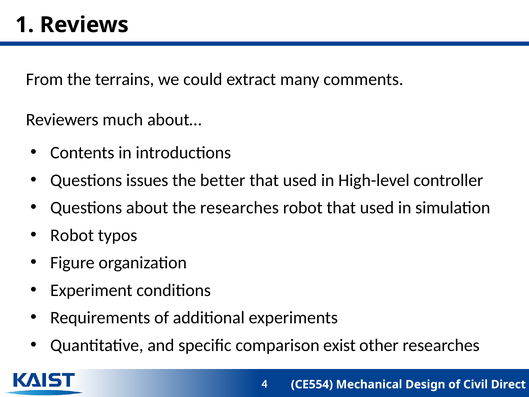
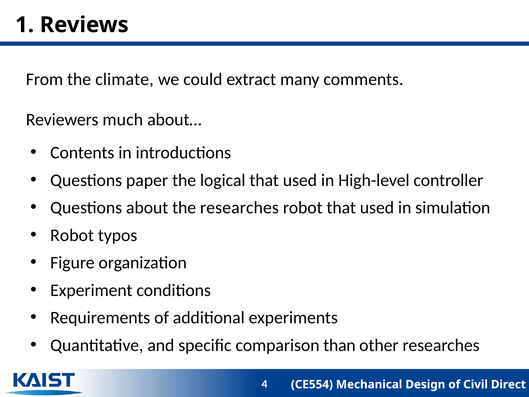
terrains: terrains -> climate
issues: issues -> paper
better: better -> logical
exist: exist -> than
